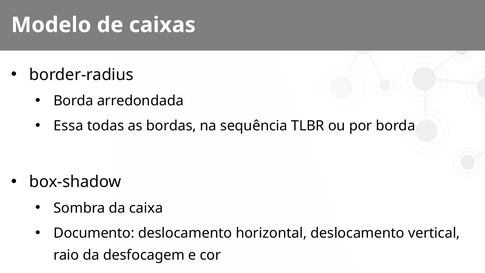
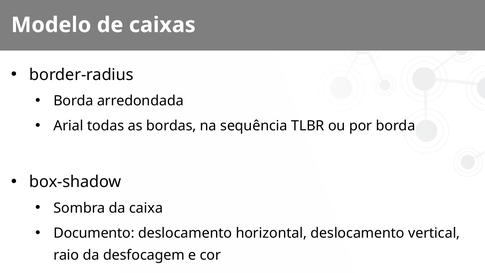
Essa: Essa -> Arial
